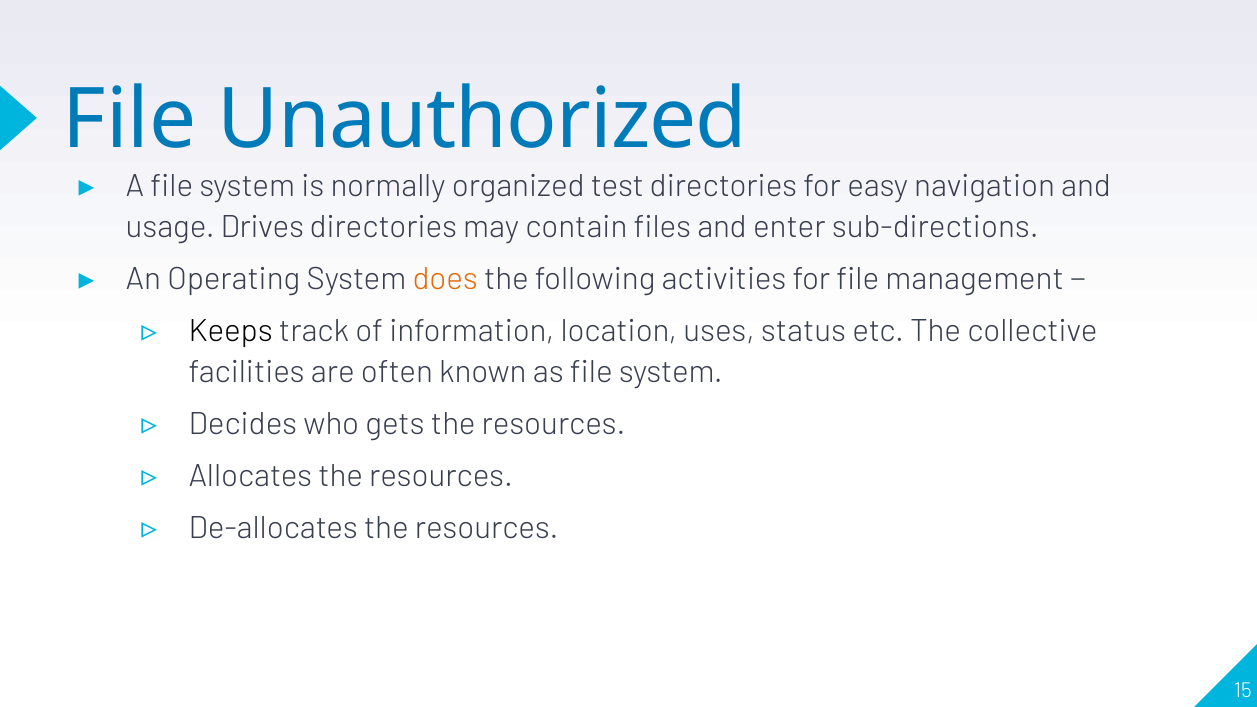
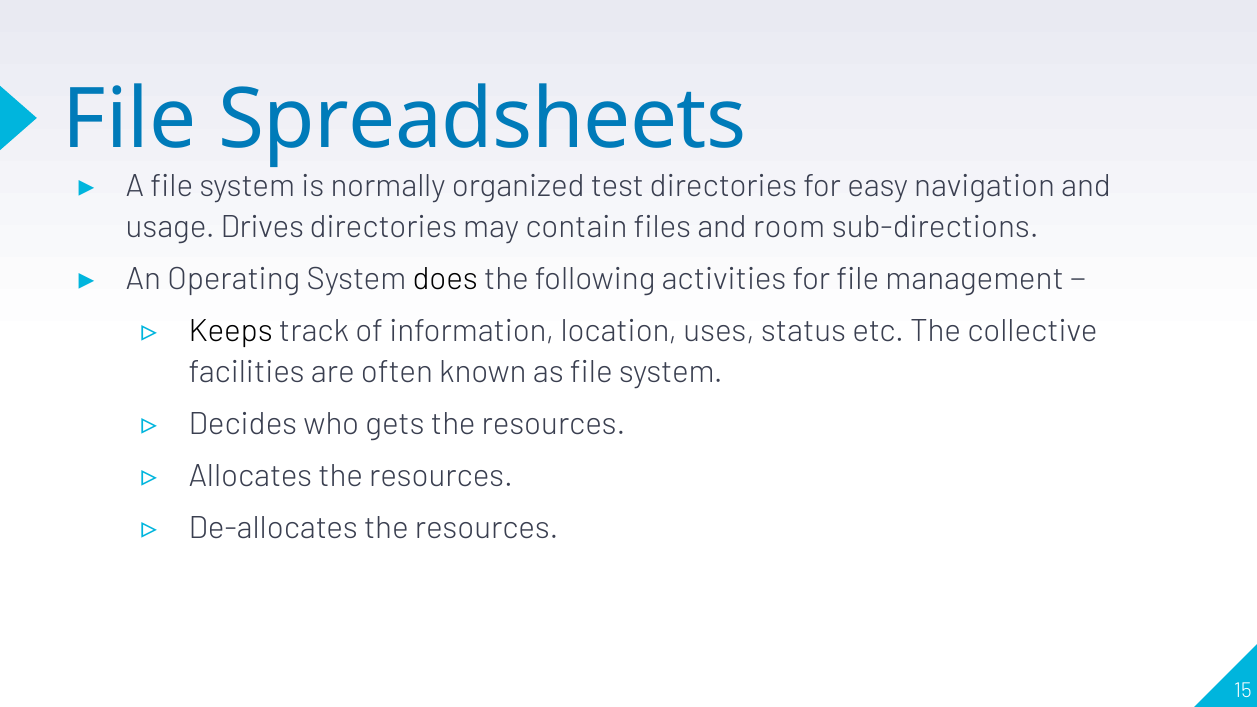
Unauthorized: Unauthorized -> Spreadsheets
enter: enter -> room
does colour: orange -> black
